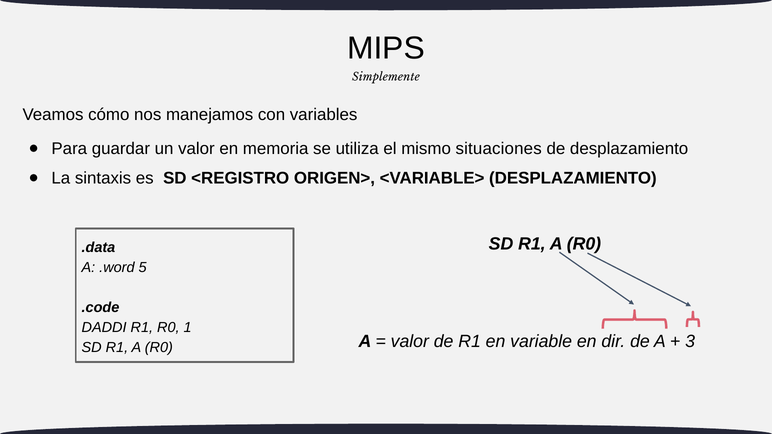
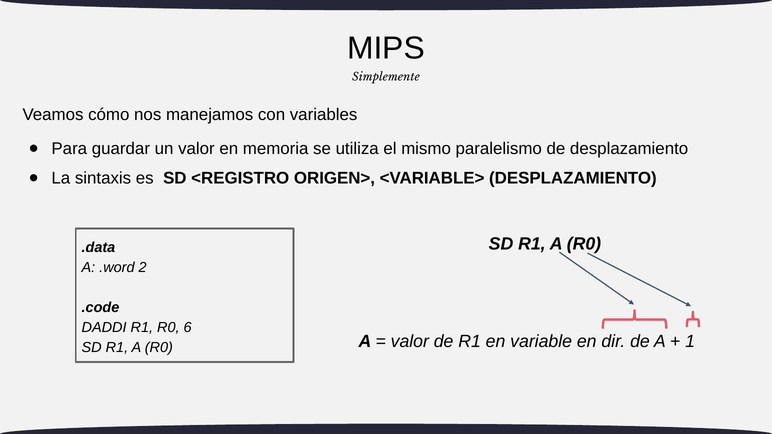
situaciones: situaciones -> paralelismo
5: 5 -> 2
1: 1 -> 6
3: 3 -> 1
